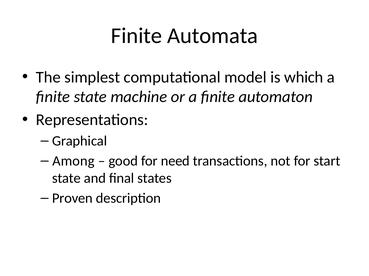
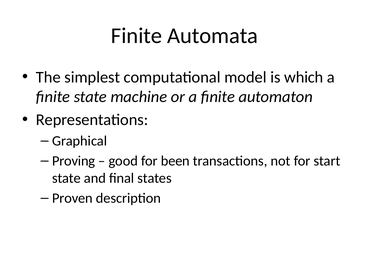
Among: Among -> Proving
need: need -> been
